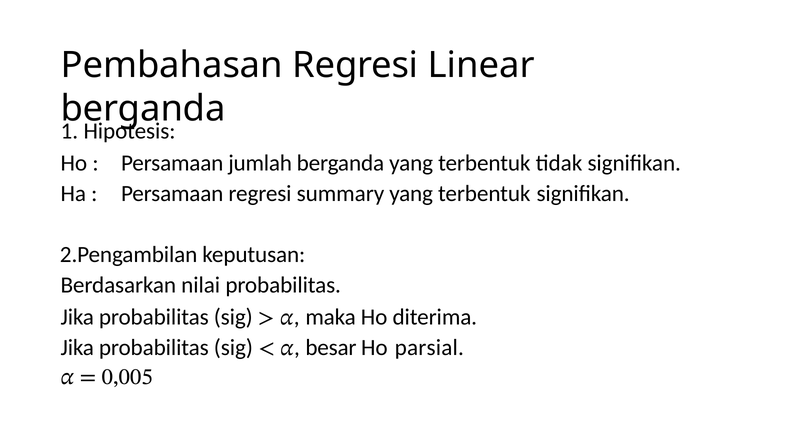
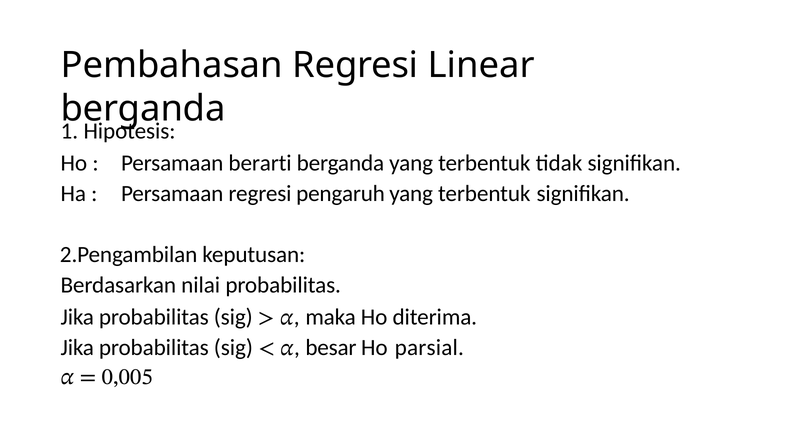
jumlah: jumlah -> berarti
summary: summary -> pengaruh
